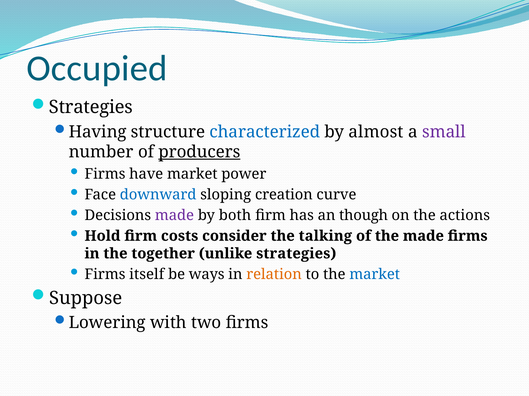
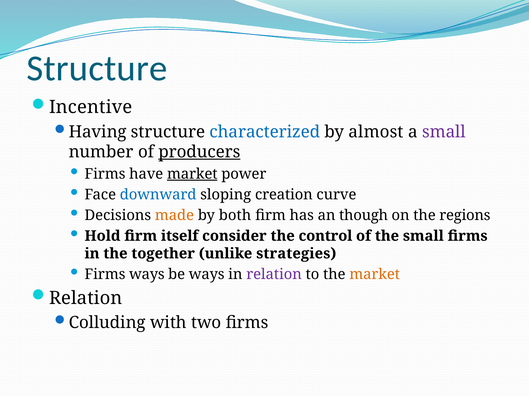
Occupied at (97, 69): Occupied -> Structure
Strategies at (91, 107): Strategies -> Incentive
market at (192, 174) underline: none -> present
made at (174, 216) colour: purple -> orange
actions: actions -> regions
costs: costs -> itself
talking: talking -> control
the made: made -> small
Firms itself: itself -> ways
relation at (274, 275) colour: orange -> purple
market at (375, 275) colour: blue -> orange
Suppose at (86, 299): Suppose -> Relation
Lowering: Lowering -> Colluding
